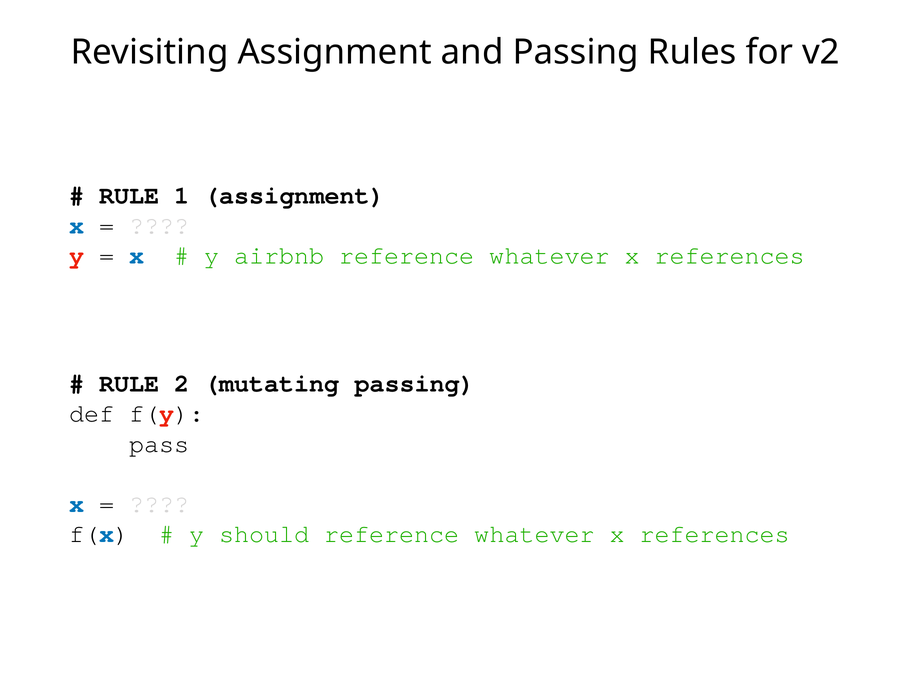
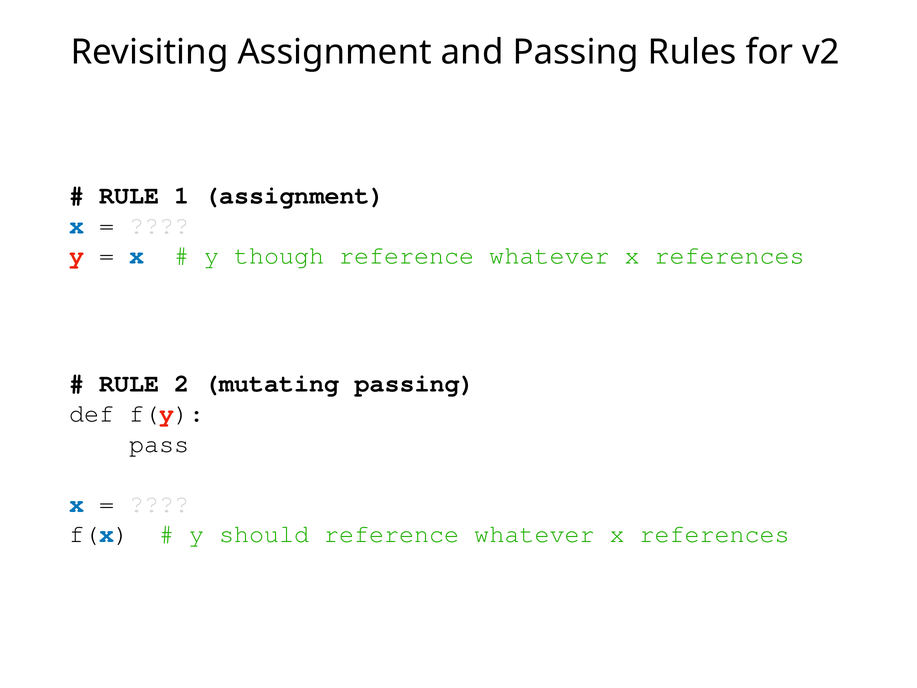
airbnb: airbnb -> though
